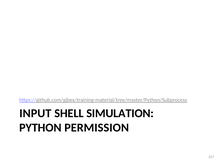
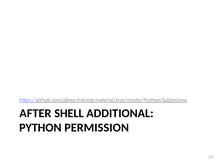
INPUT: INPUT -> AFTER
SIMULATION: SIMULATION -> ADDITIONAL
